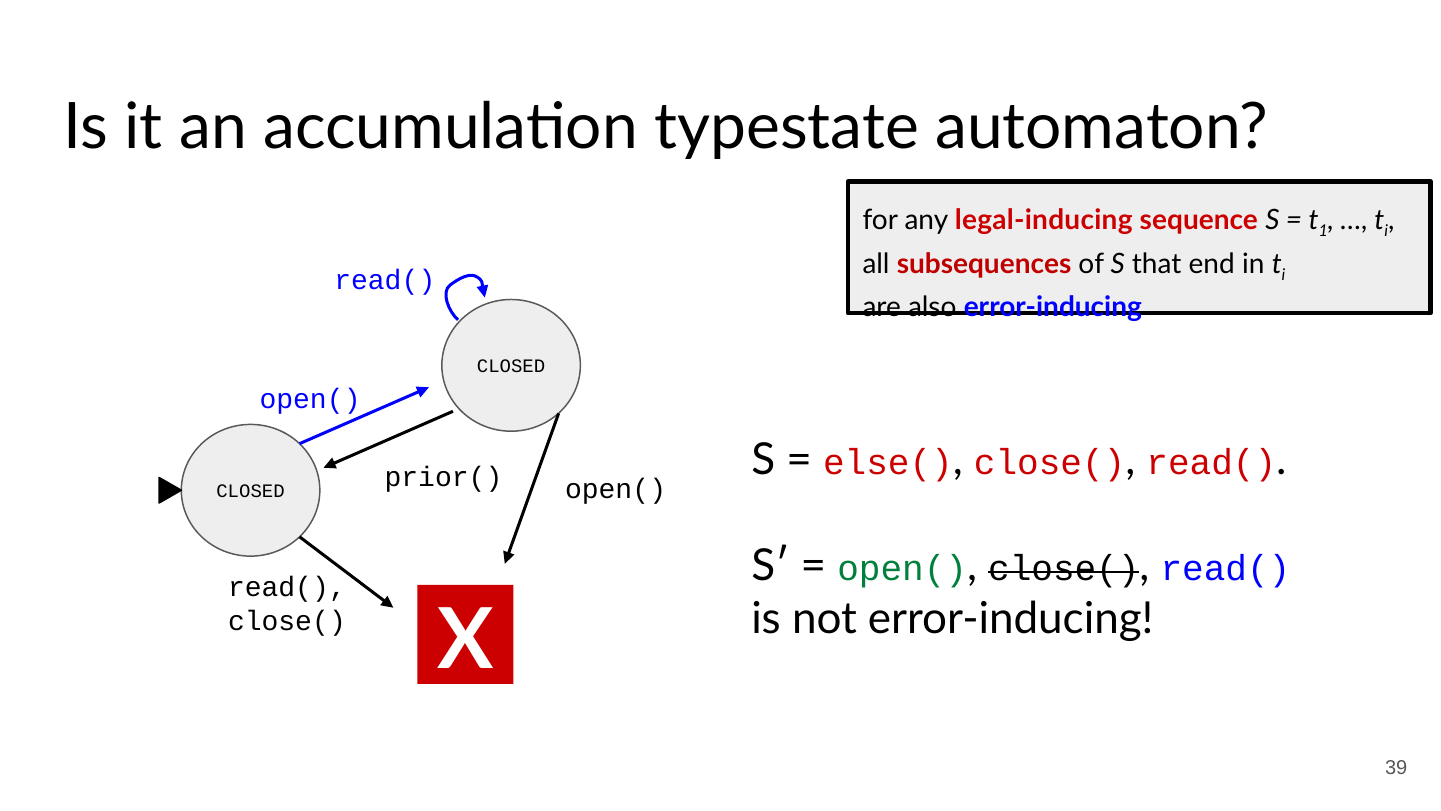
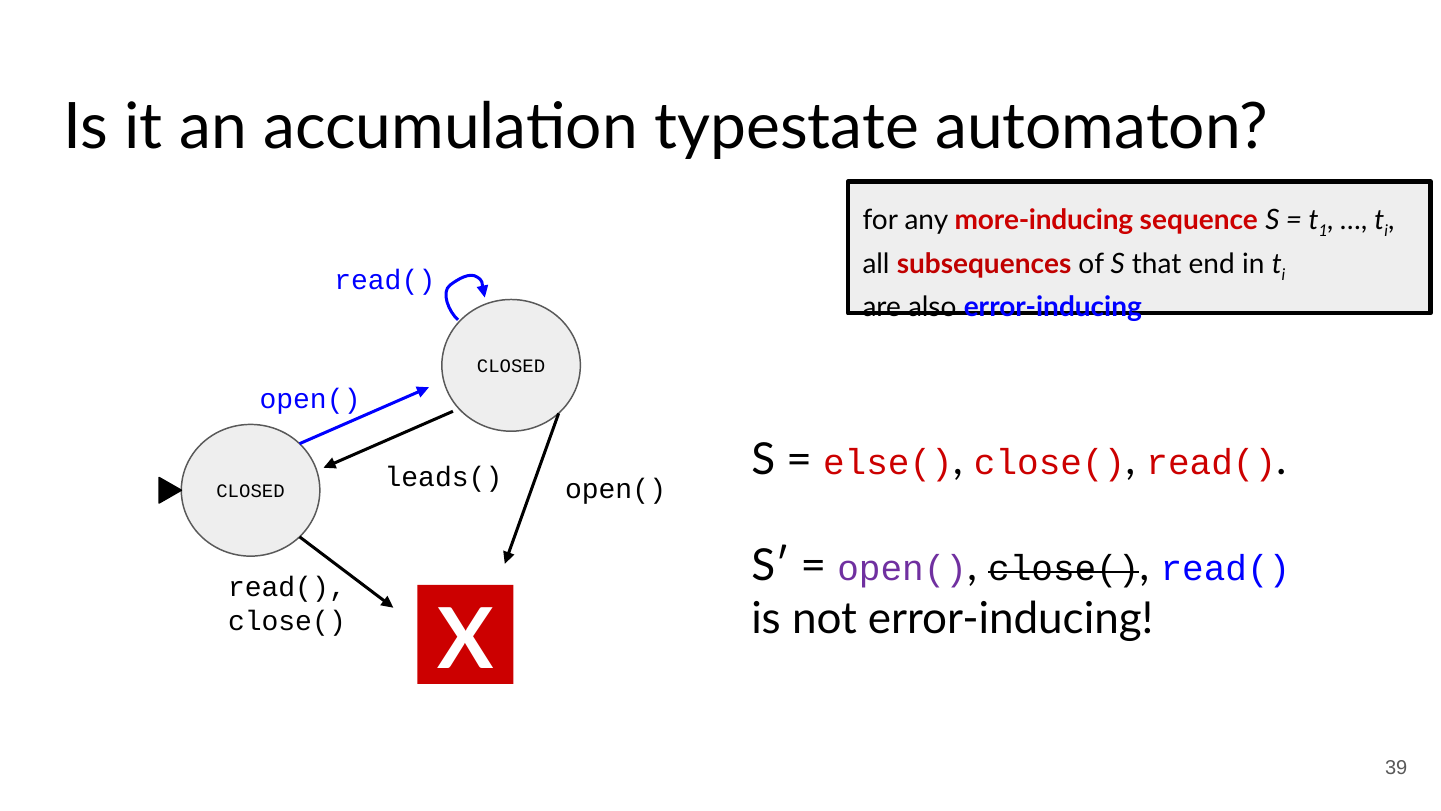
legal-inducing: legal-inducing -> more-inducing
prior(: prior( -> leads(
open( at (902, 568) colour: green -> purple
